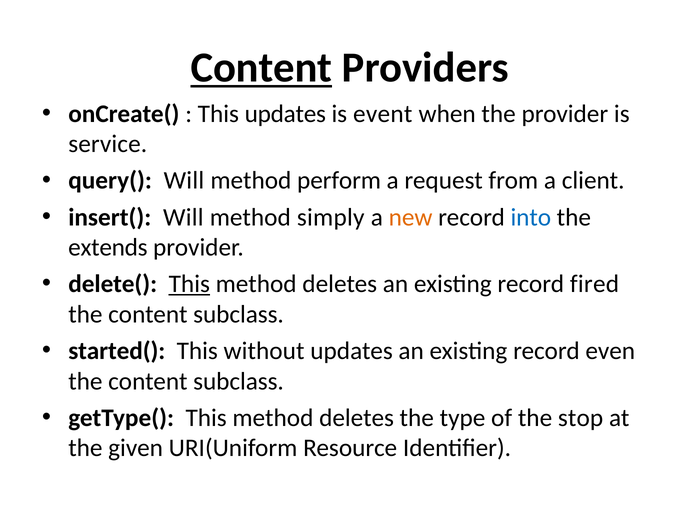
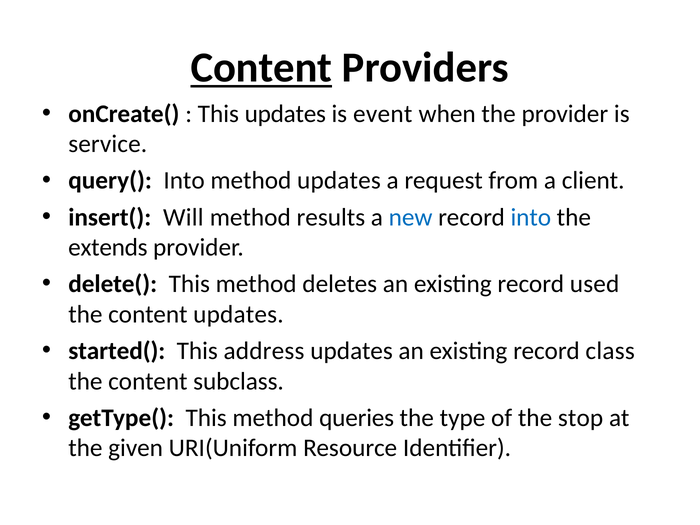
query( Will: Will -> Into
method perform: perform -> updates
simply: simply -> results
new colour: orange -> blue
This at (189, 284) underline: present -> none
fired: fired -> used
subclass at (239, 314): subclass -> updates
without: without -> address
even: even -> class
getType( This method deletes: deletes -> queries
